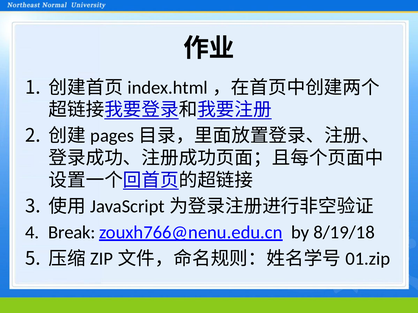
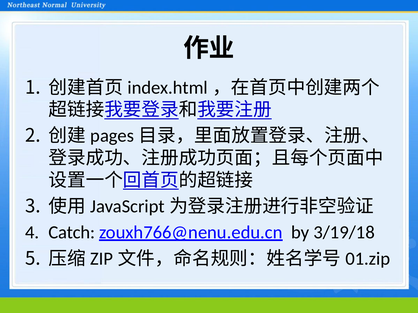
Break: Break -> Catch
8/19/18: 8/19/18 -> 3/19/18
